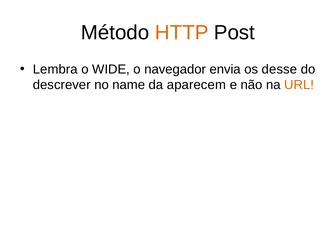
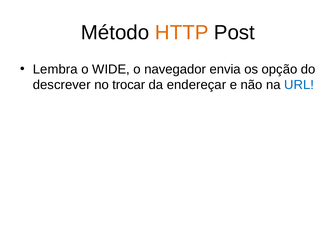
desse: desse -> opção
name: name -> trocar
aparecem: aparecem -> endereçar
URL colour: orange -> blue
